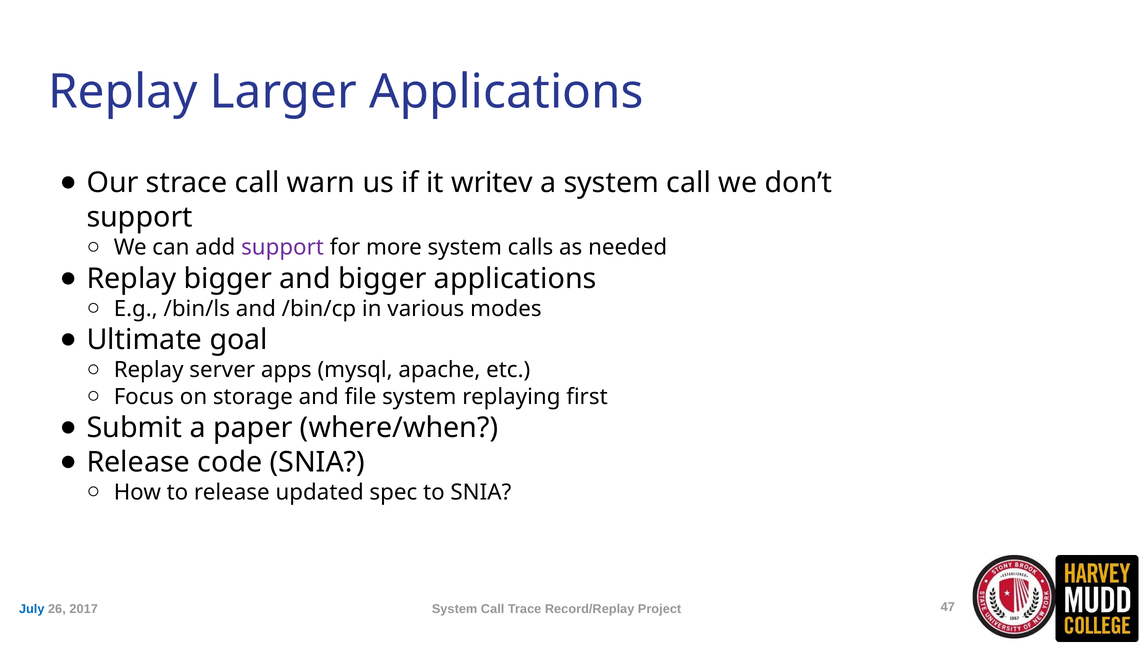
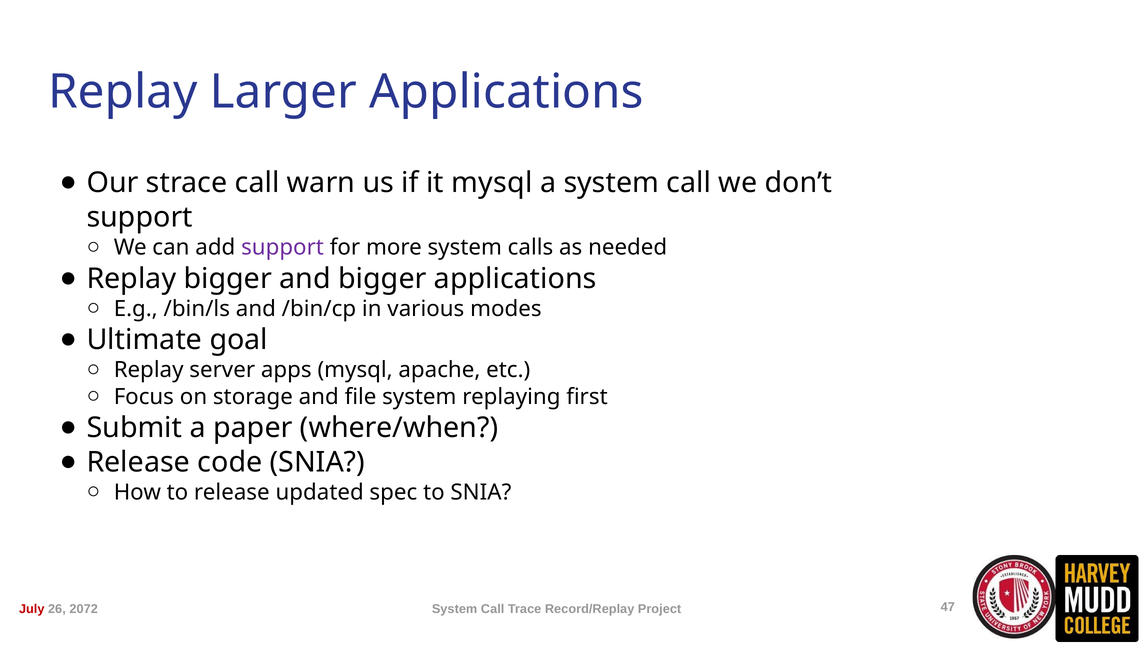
it writev: writev -> mysql
July colour: blue -> red
2017: 2017 -> 2072
